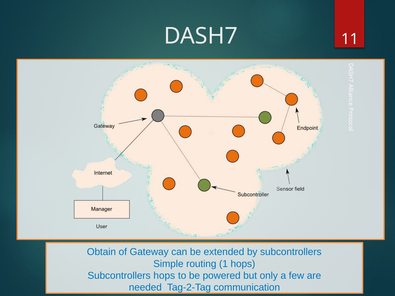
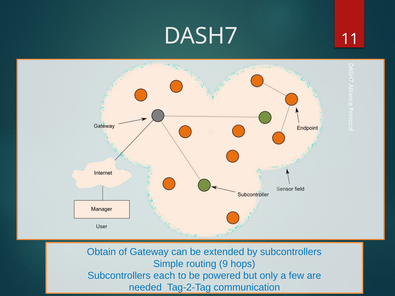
1: 1 -> 9
Subcontrollers hops: hops -> each
